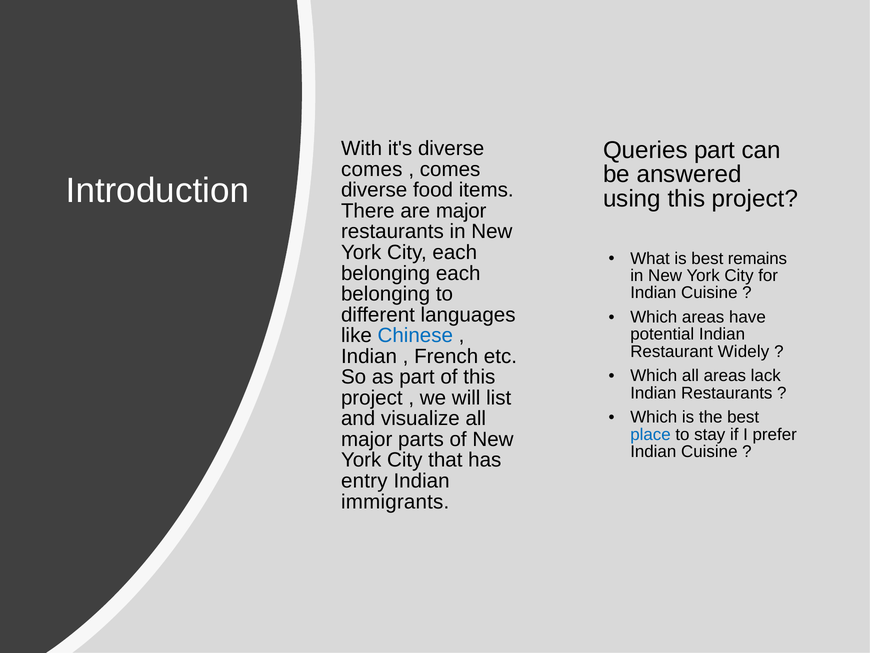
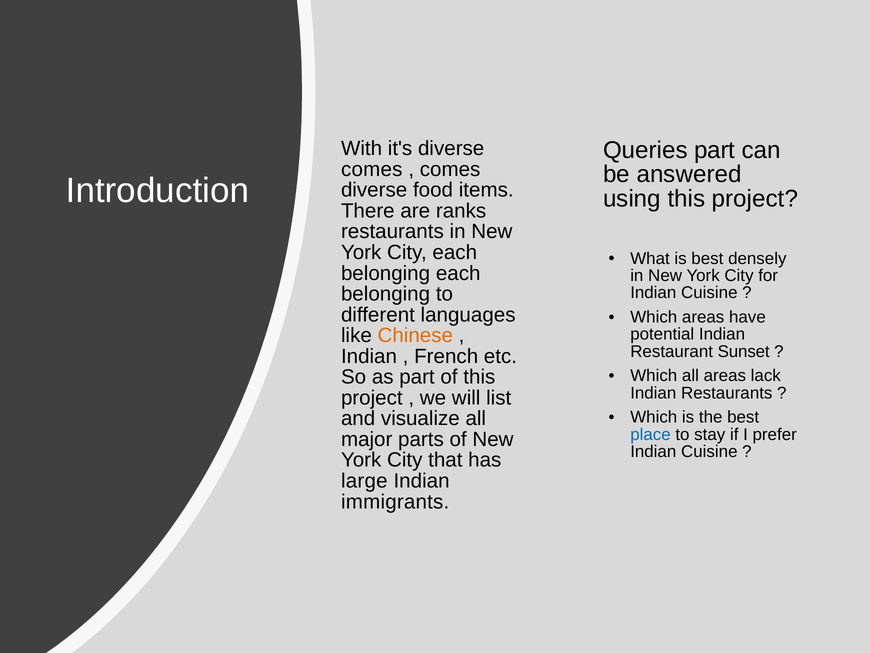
are major: major -> ranks
remains: remains -> densely
Chinese colour: blue -> orange
Widely: Widely -> Sunset
entry: entry -> large
